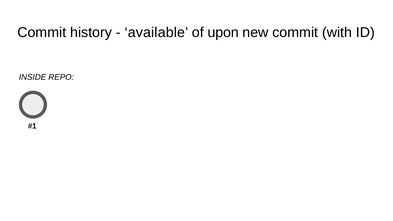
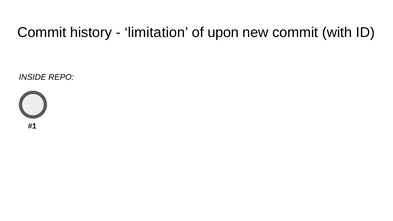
available: available -> limitation
